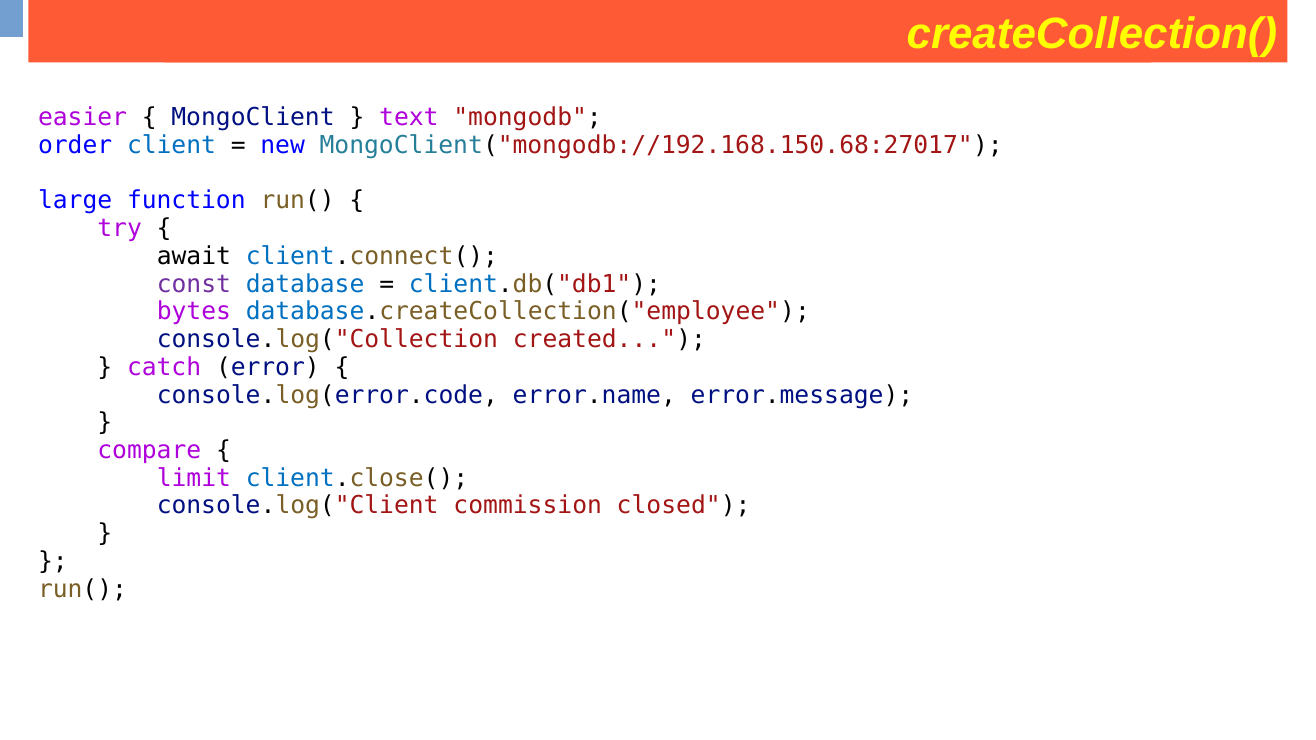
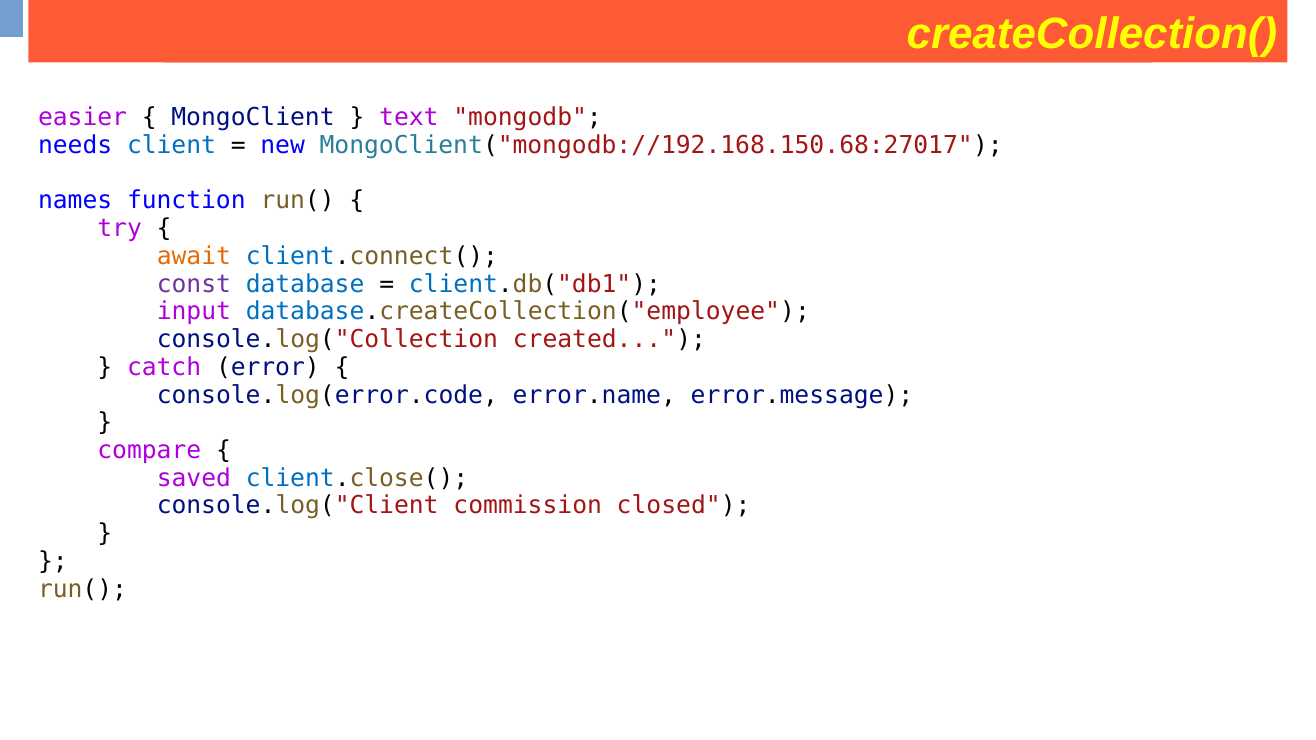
order: order -> needs
large: large -> names
await colour: black -> orange
bytes: bytes -> input
limit: limit -> saved
